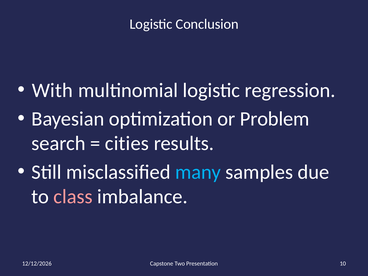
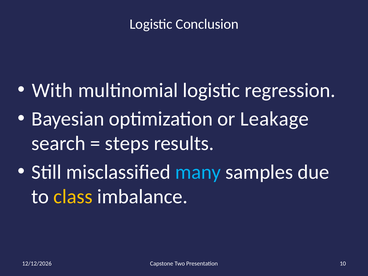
Problem: Problem -> Leakage
cities: cities -> steps
class colour: pink -> yellow
